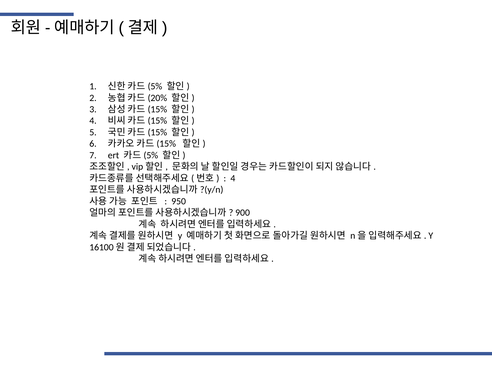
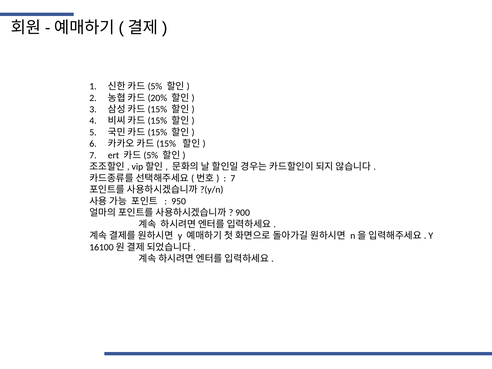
4 at (233, 178): 4 -> 7
